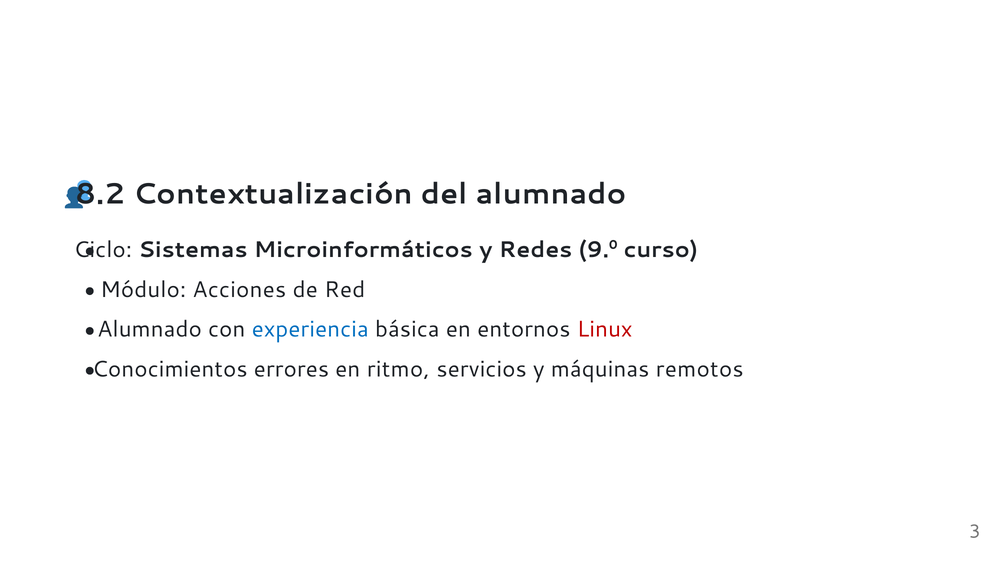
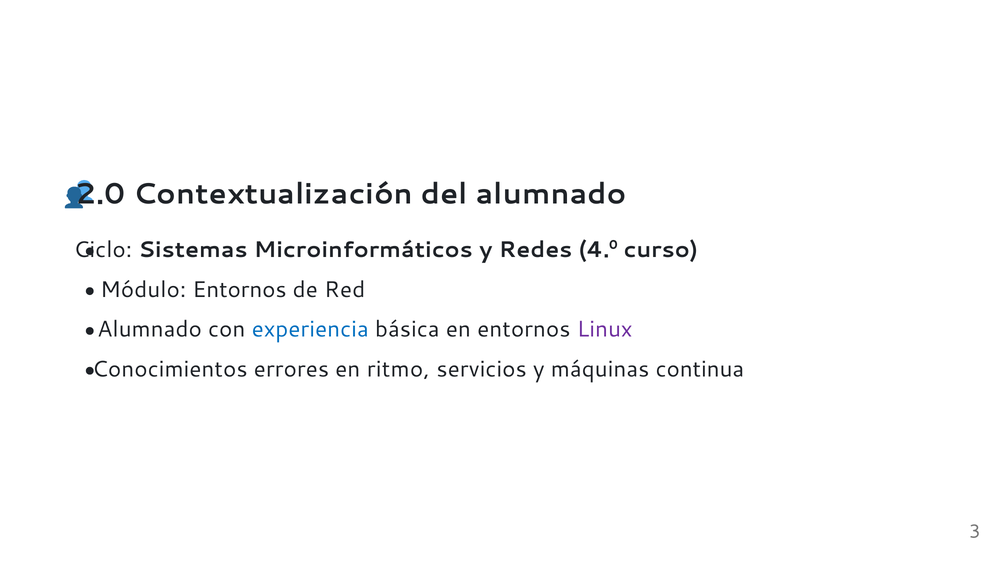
8.2: 8.2 -> 2.0
9.º: 9.º -> 4.º
Módulo Acciones: Acciones -> Entornos
Linux colour: red -> purple
remotos: remotos -> continua
